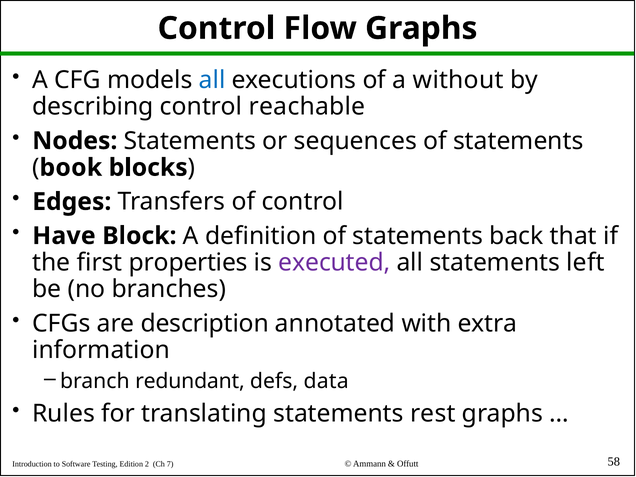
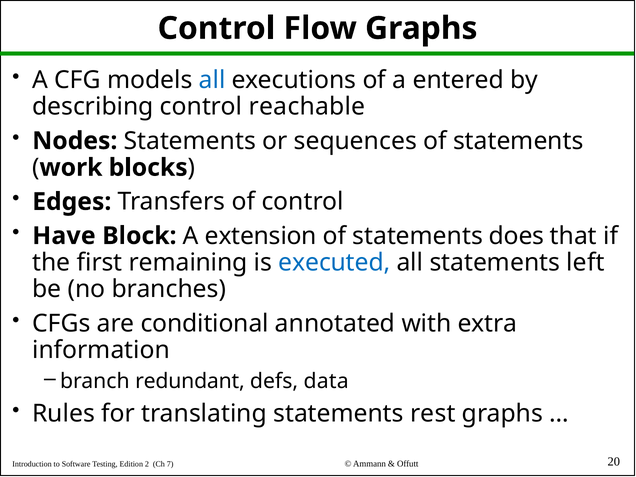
without: without -> entered
book: book -> work
definition: definition -> extension
back: back -> does
properties: properties -> remaining
executed colour: purple -> blue
description: description -> conditional
58: 58 -> 20
